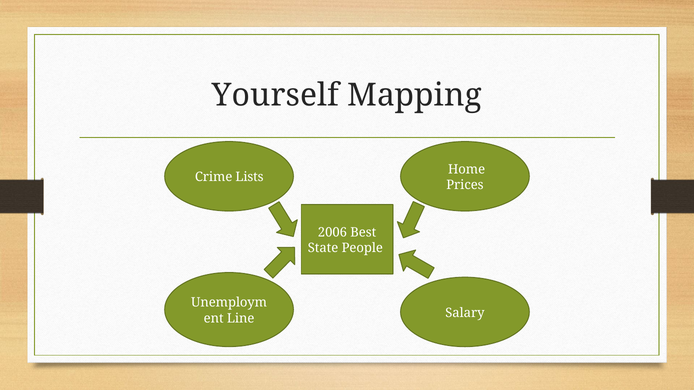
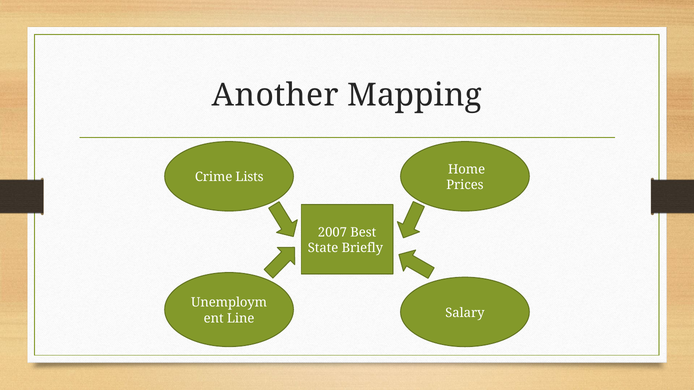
Yourself: Yourself -> Another
2006: 2006 -> 2007
People: People -> Briefly
